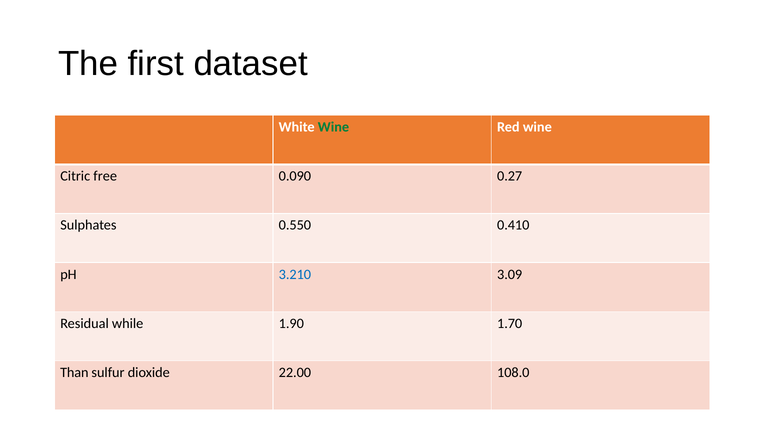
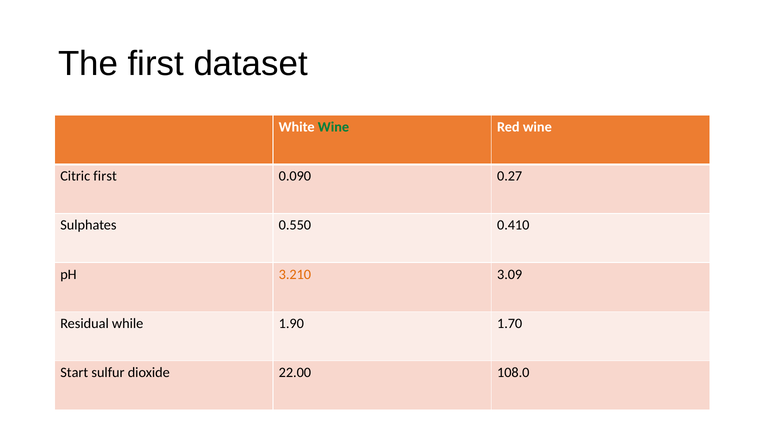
Citric free: free -> first
3.210 colour: blue -> orange
Than: Than -> Start
